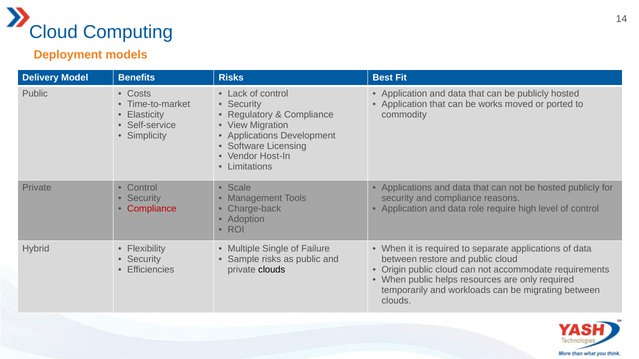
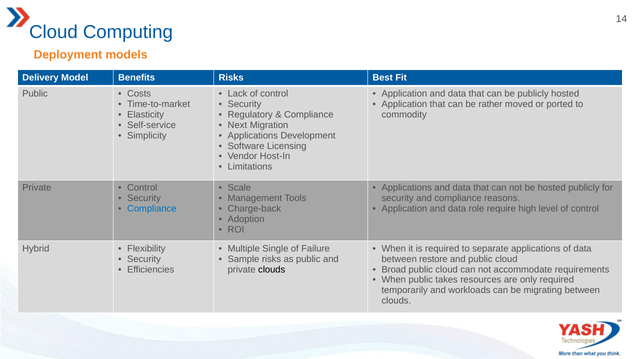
works: works -> rather
View: View -> Next
Compliance at (152, 209) colour: red -> blue
Origin: Origin -> Broad
helps: helps -> takes
